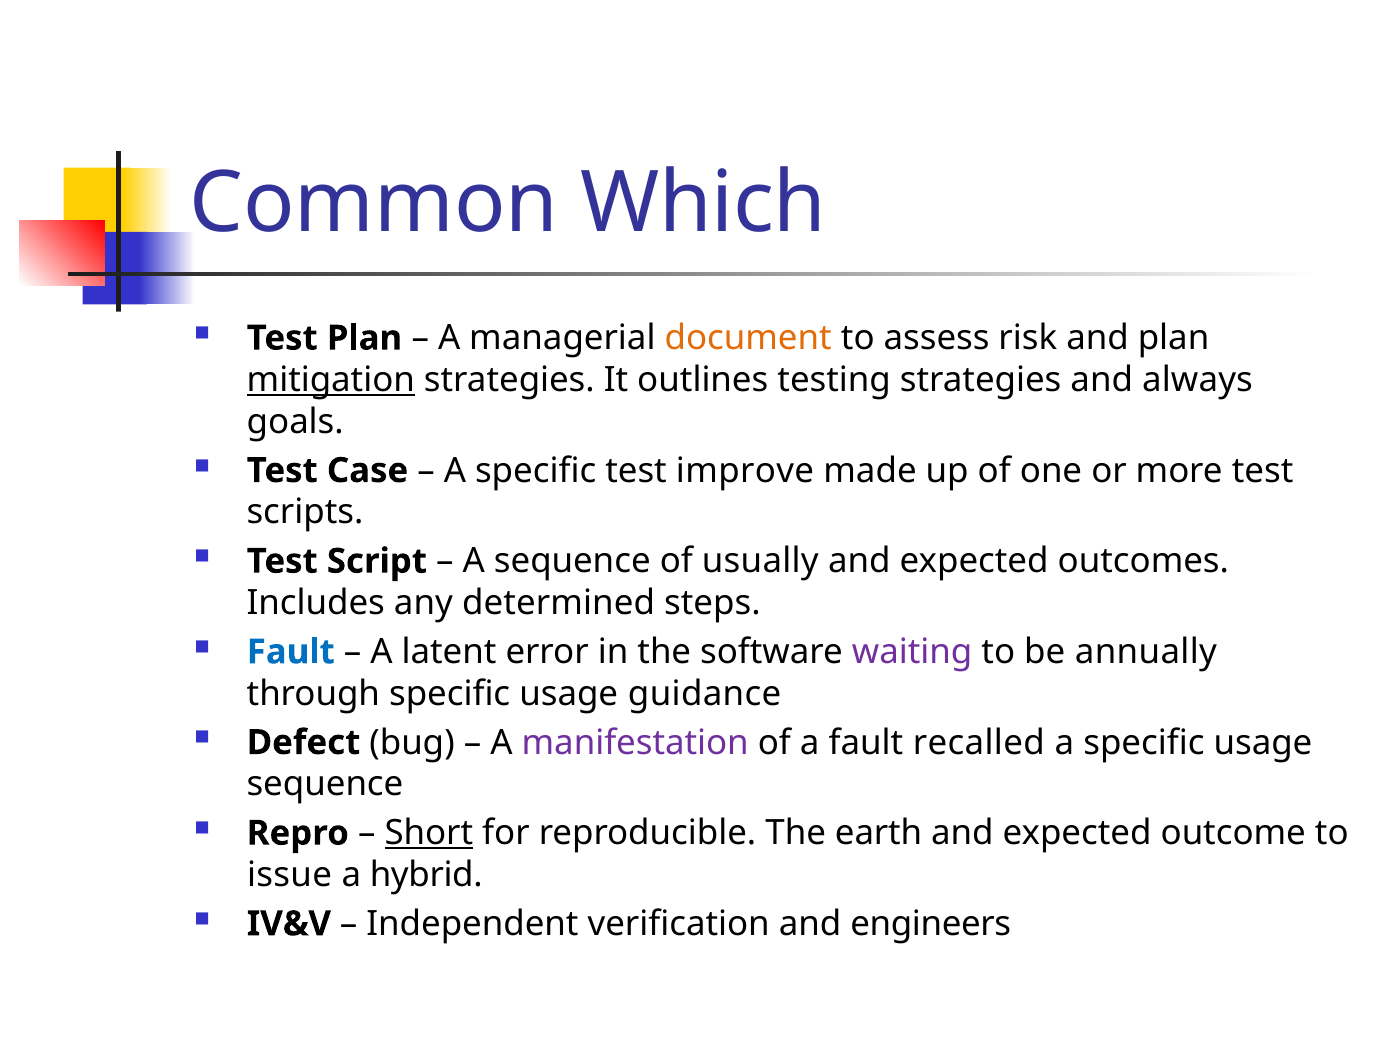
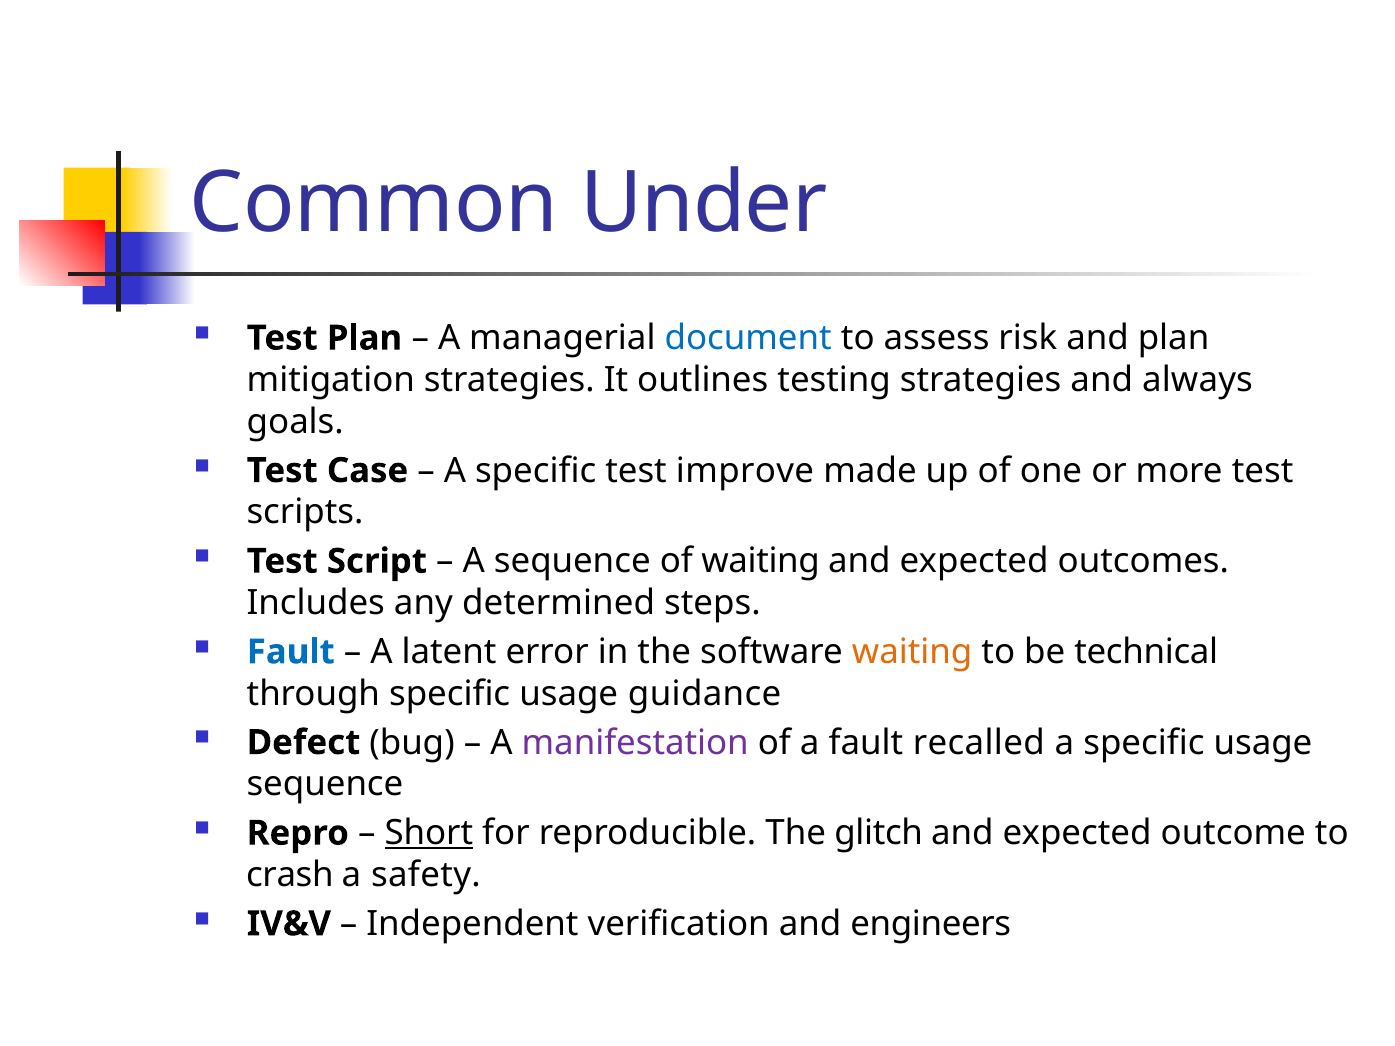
Which: Which -> Under
document colour: orange -> blue
mitigation underline: present -> none
of usually: usually -> waiting
waiting at (912, 652) colour: purple -> orange
annually: annually -> technical
earth: earth -> glitch
issue: issue -> crash
hybrid: hybrid -> safety
